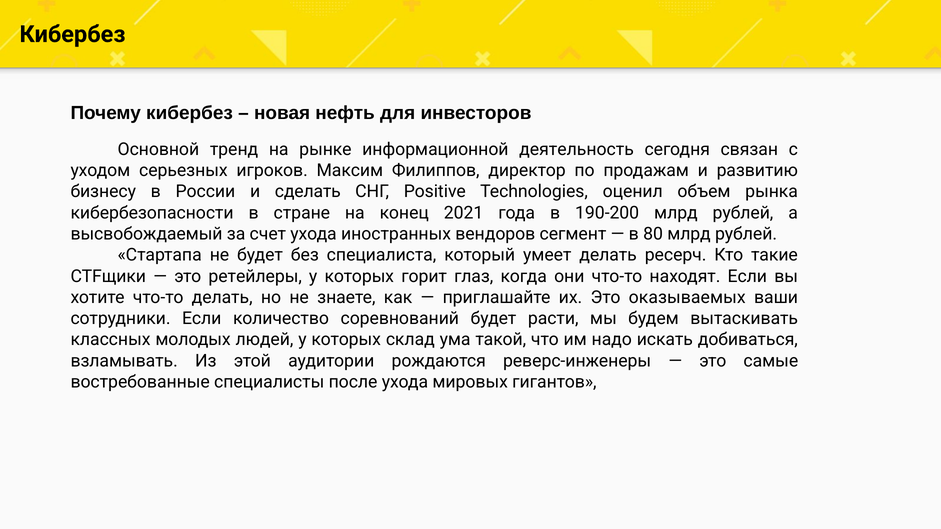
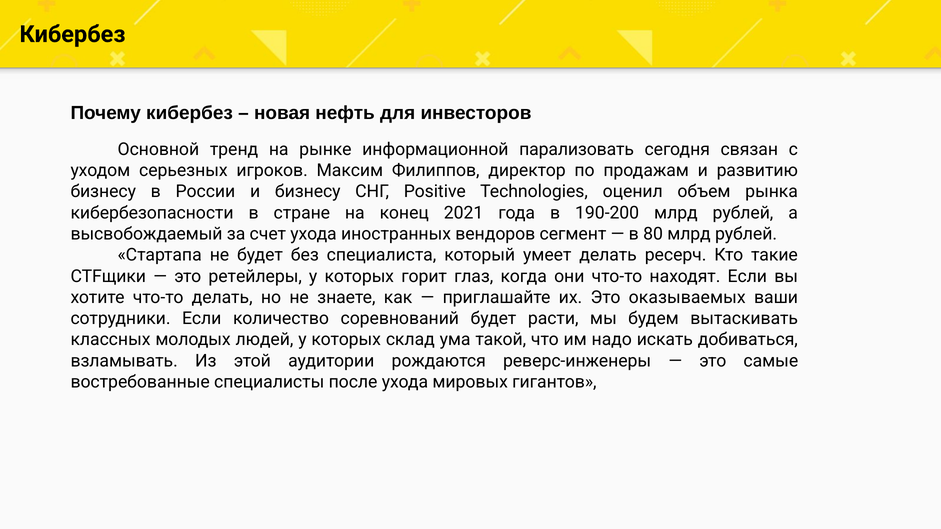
деятельность: деятельность -> парализовать
и сделать: сделать -> бизнесу
